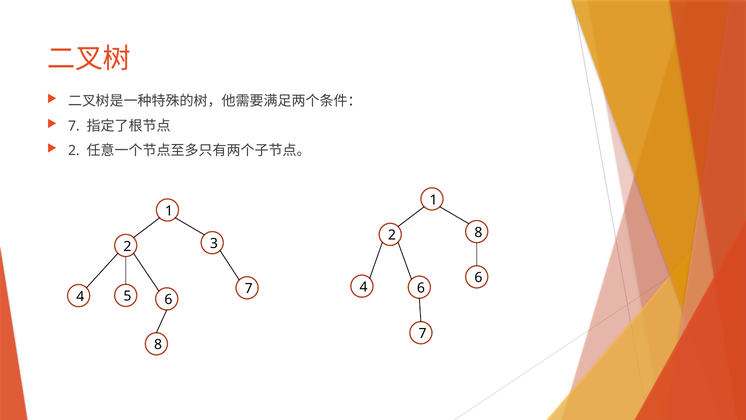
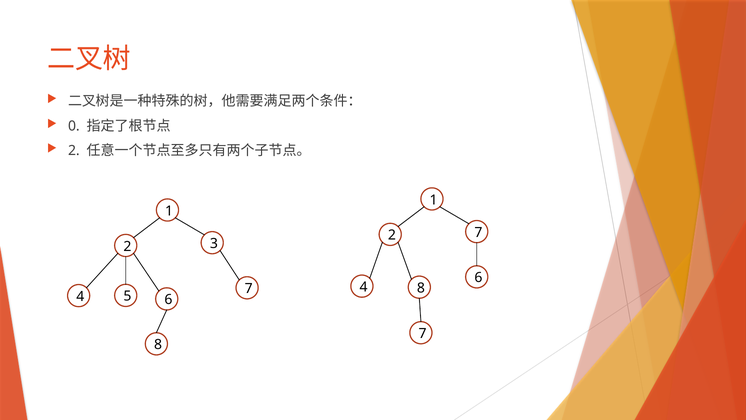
7 at (74, 126): 7 -> 0
2 8: 8 -> 7
4 6: 6 -> 8
